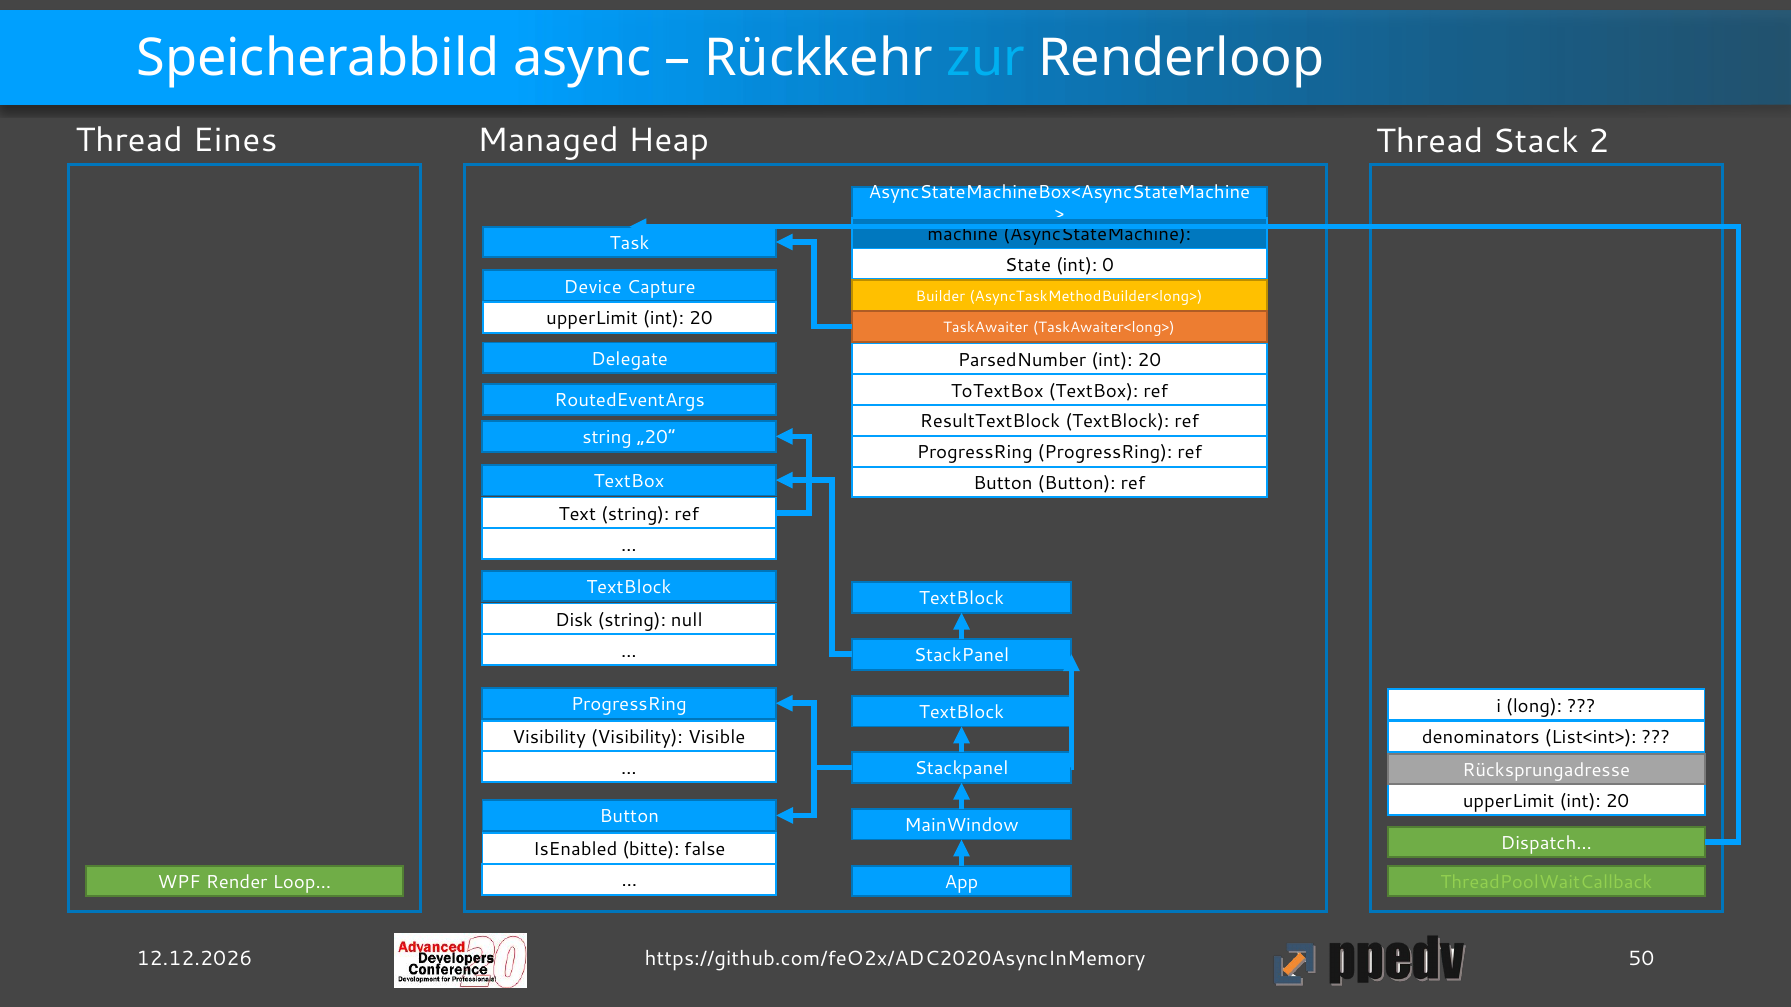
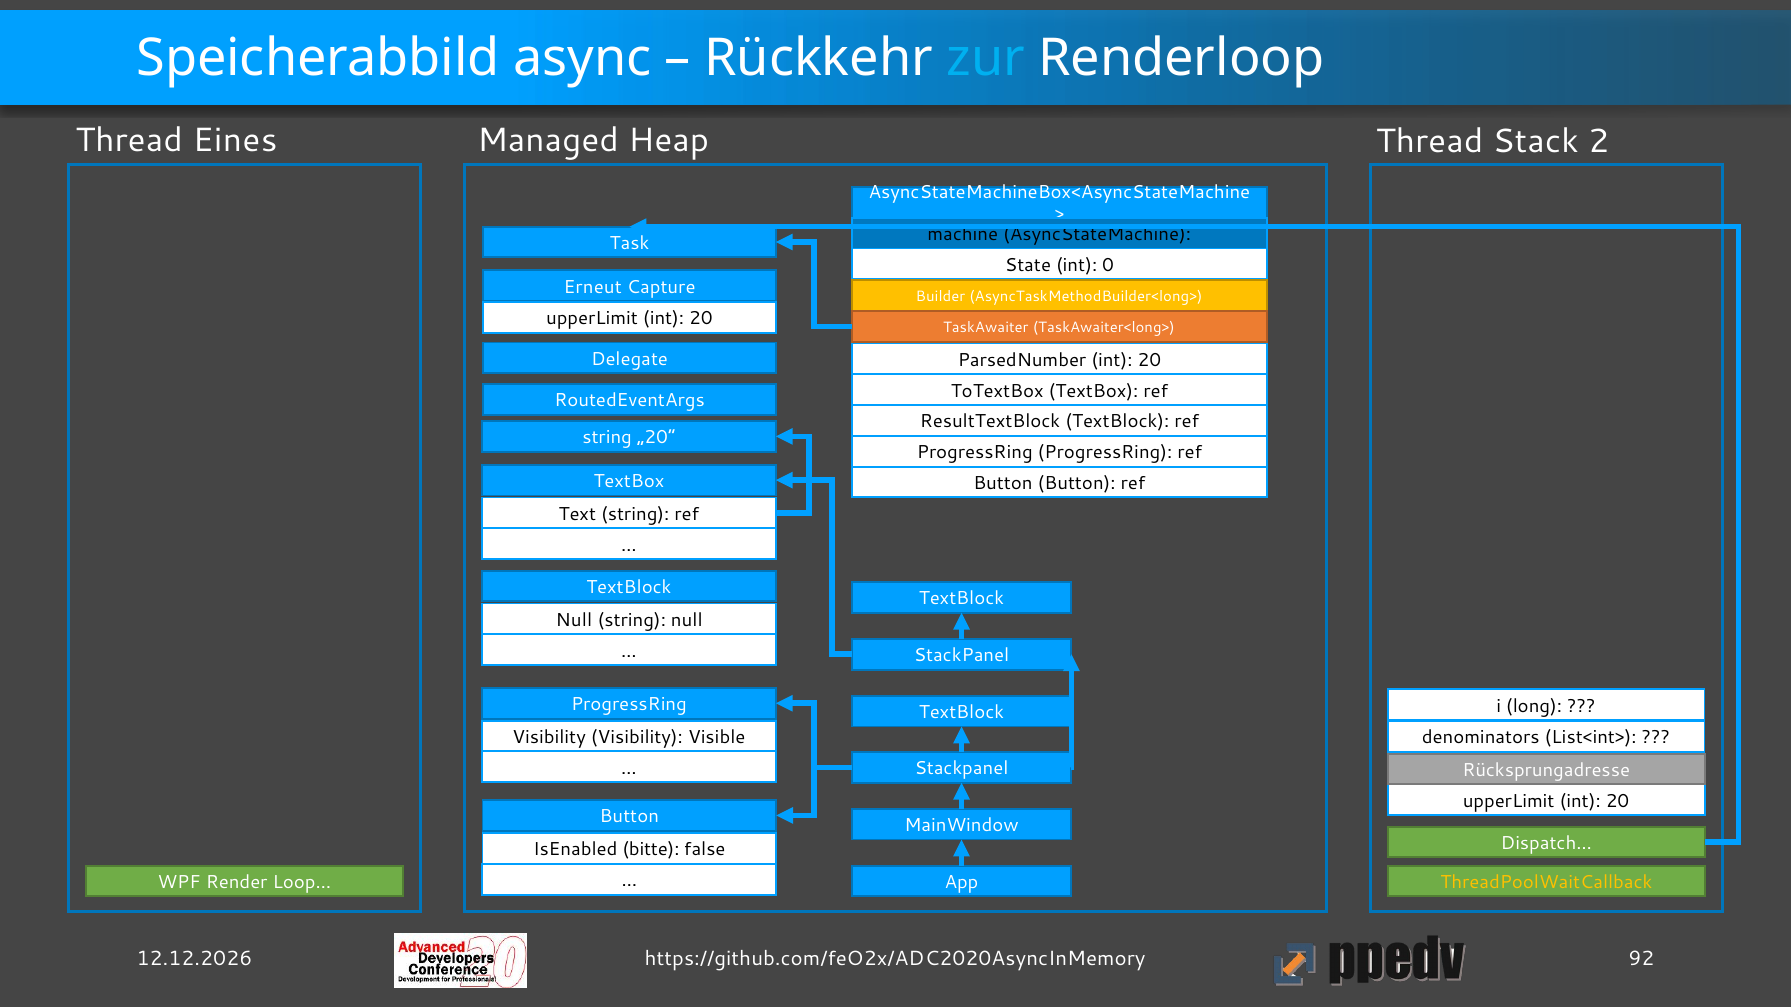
Device: Device -> Erneut
Disk at (574, 620): Disk -> Null
ThreadPoolWaitCallback colour: light green -> yellow
50: 50 -> 92
